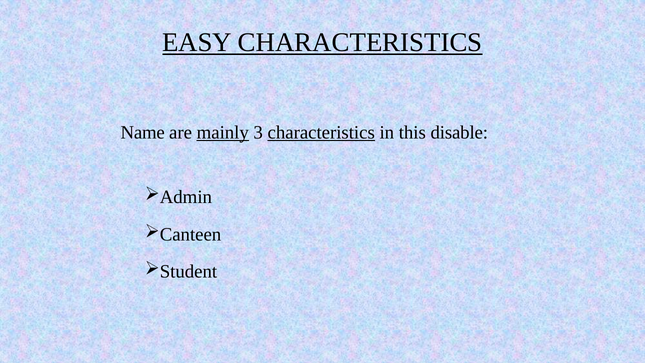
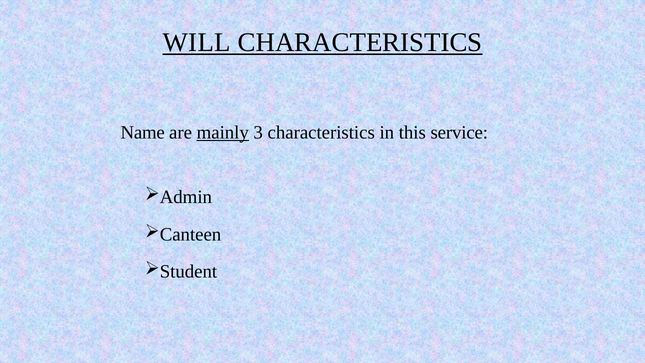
EASY: EASY -> WILL
characteristics at (321, 132) underline: present -> none
disable: disable -> service
